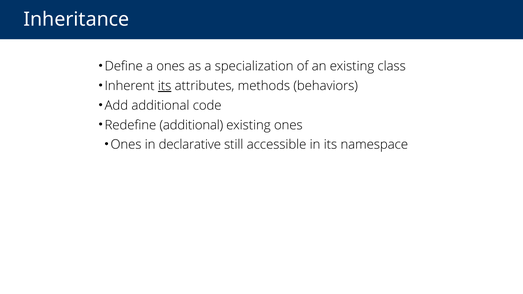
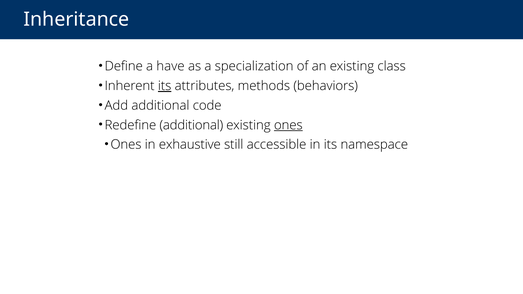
a ones: ones -> have
ones at (288, 125) underline: none -> present
declarative: declarative -> exhaustive
